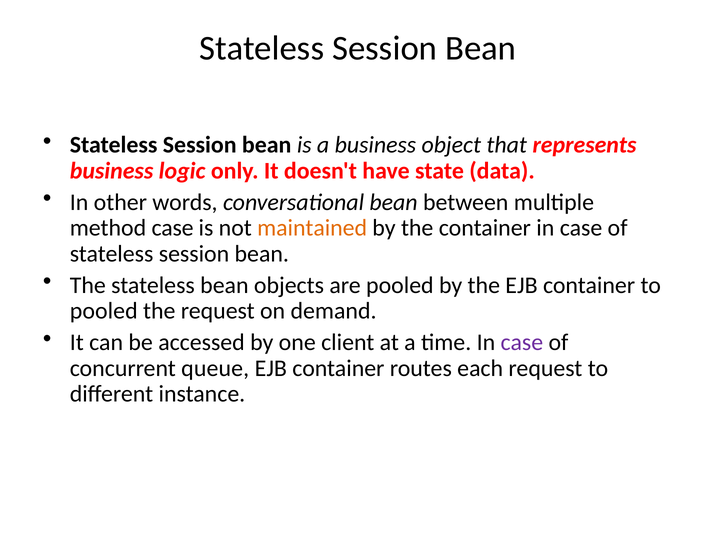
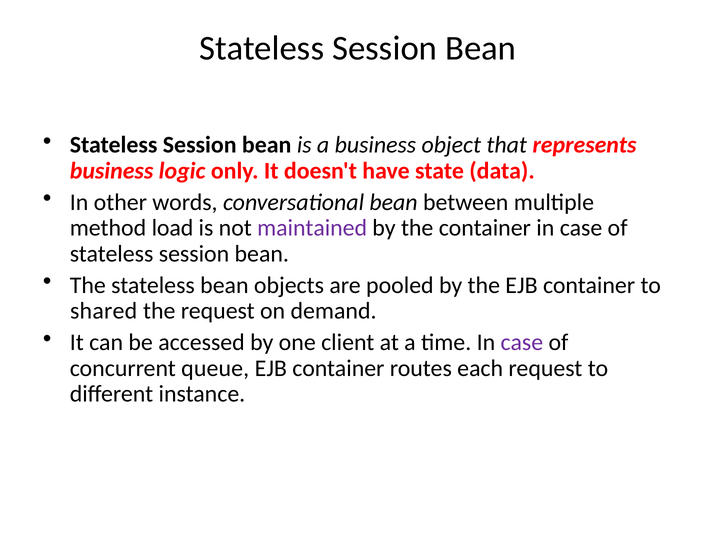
method case: case -> load
maintained colour: orange -> purple
pooled at (104, 311): pooled -> shared
